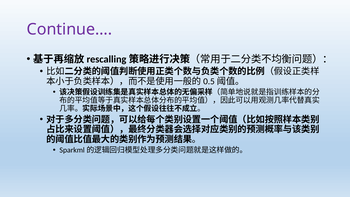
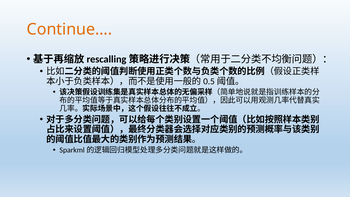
Continue… colour: purple -> orange
